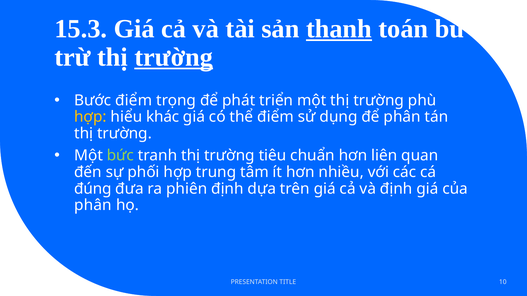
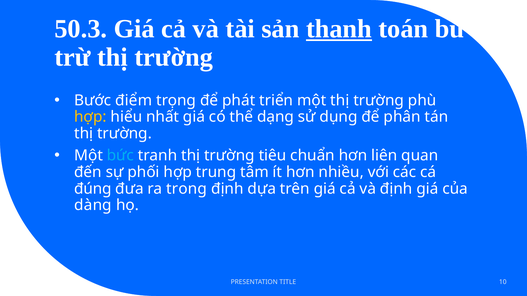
15.3: 15.3 -> 50.3
trường at (174, 57) underline: present -> none
khác: khác -> nhất
thể điểm: điểm -> dạng
bức colour: light green -> light blue
phiên: phiên -> trọng
phân at (93, 206): phân -> dàng
